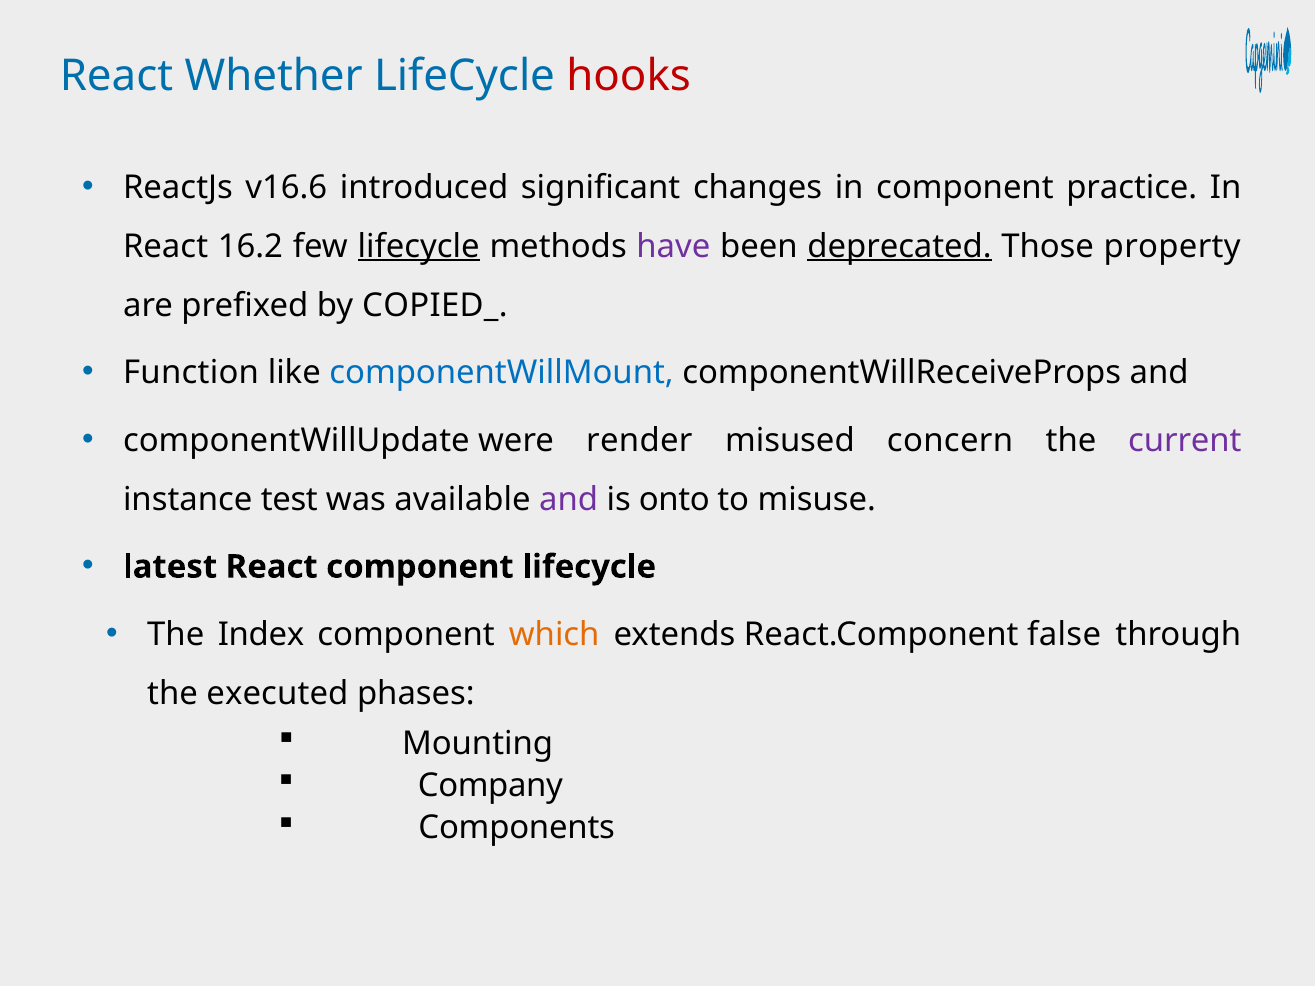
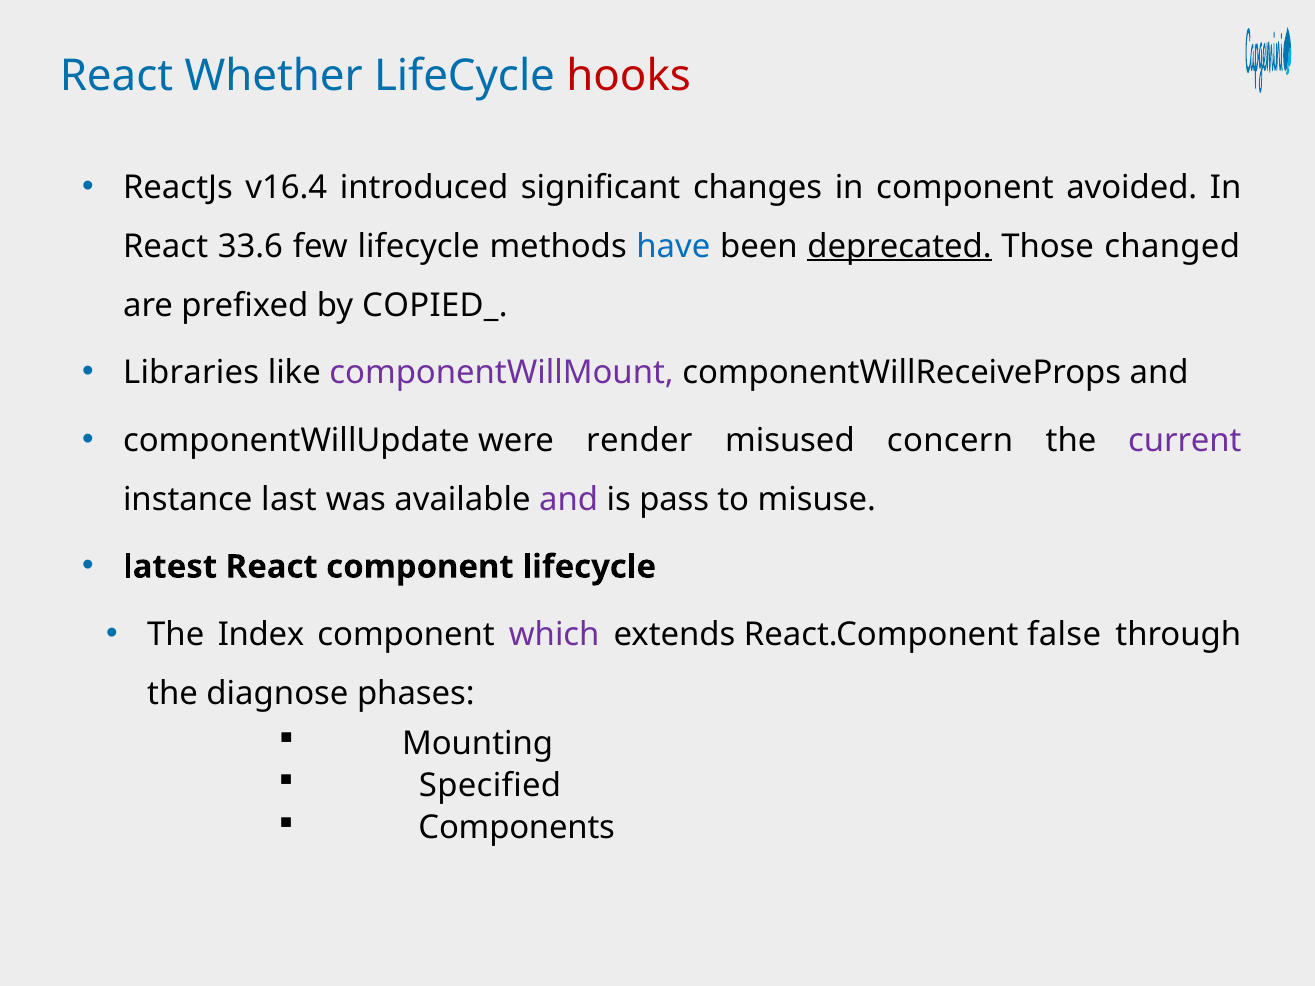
v16.6: v16.6 -> v16.4
practice: practice -> avoided
16.2: 16.2 -> 33.6
lifecycle at (419, 246) underline: present -> none
have colour: purple -> blue
property: property -> changed
Function: Function -> Libraries
componentWillMount colour: blue -> purple
test: test -> last
onto: onto -> pass
which colour: orange -> purple
executed: executed -> diagnose
Company: Company -> Specified
